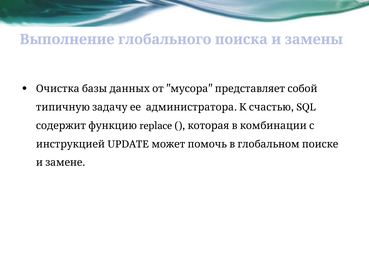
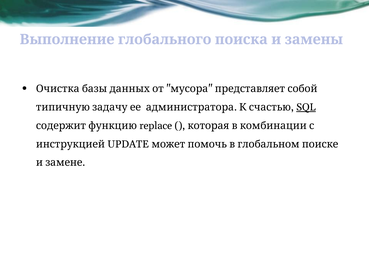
SQL underline: none -> present
